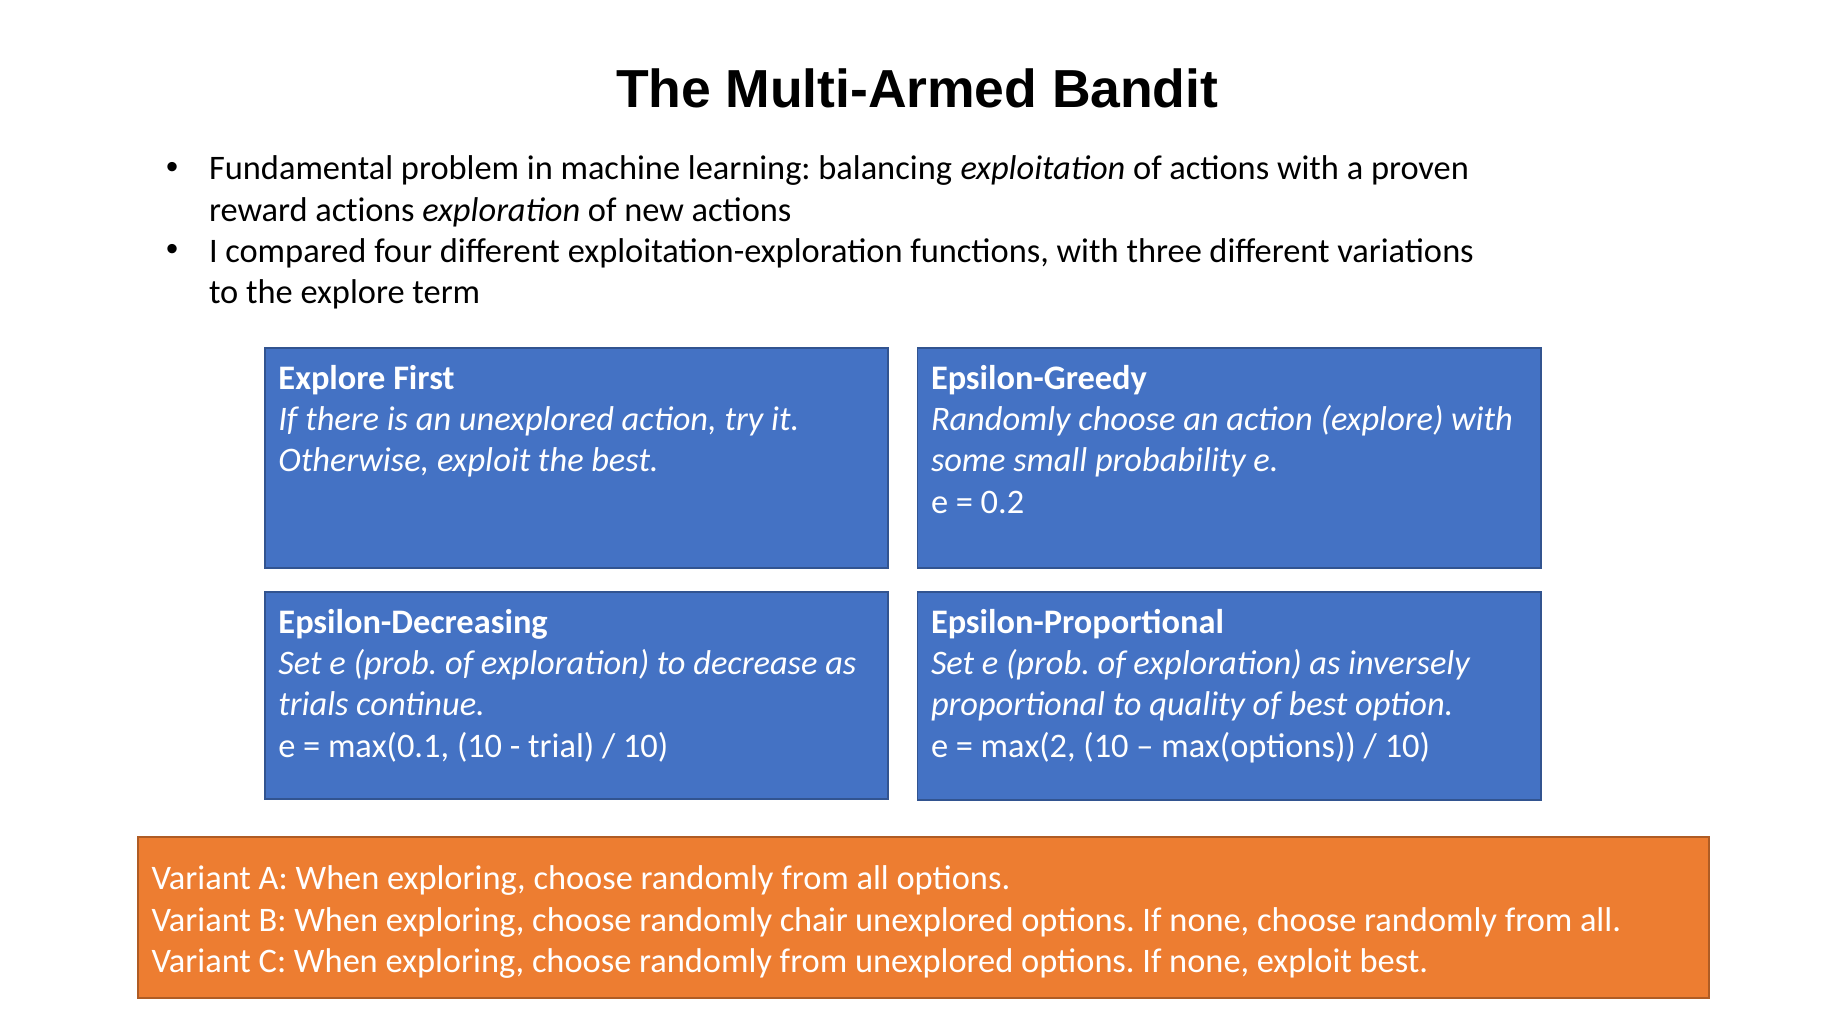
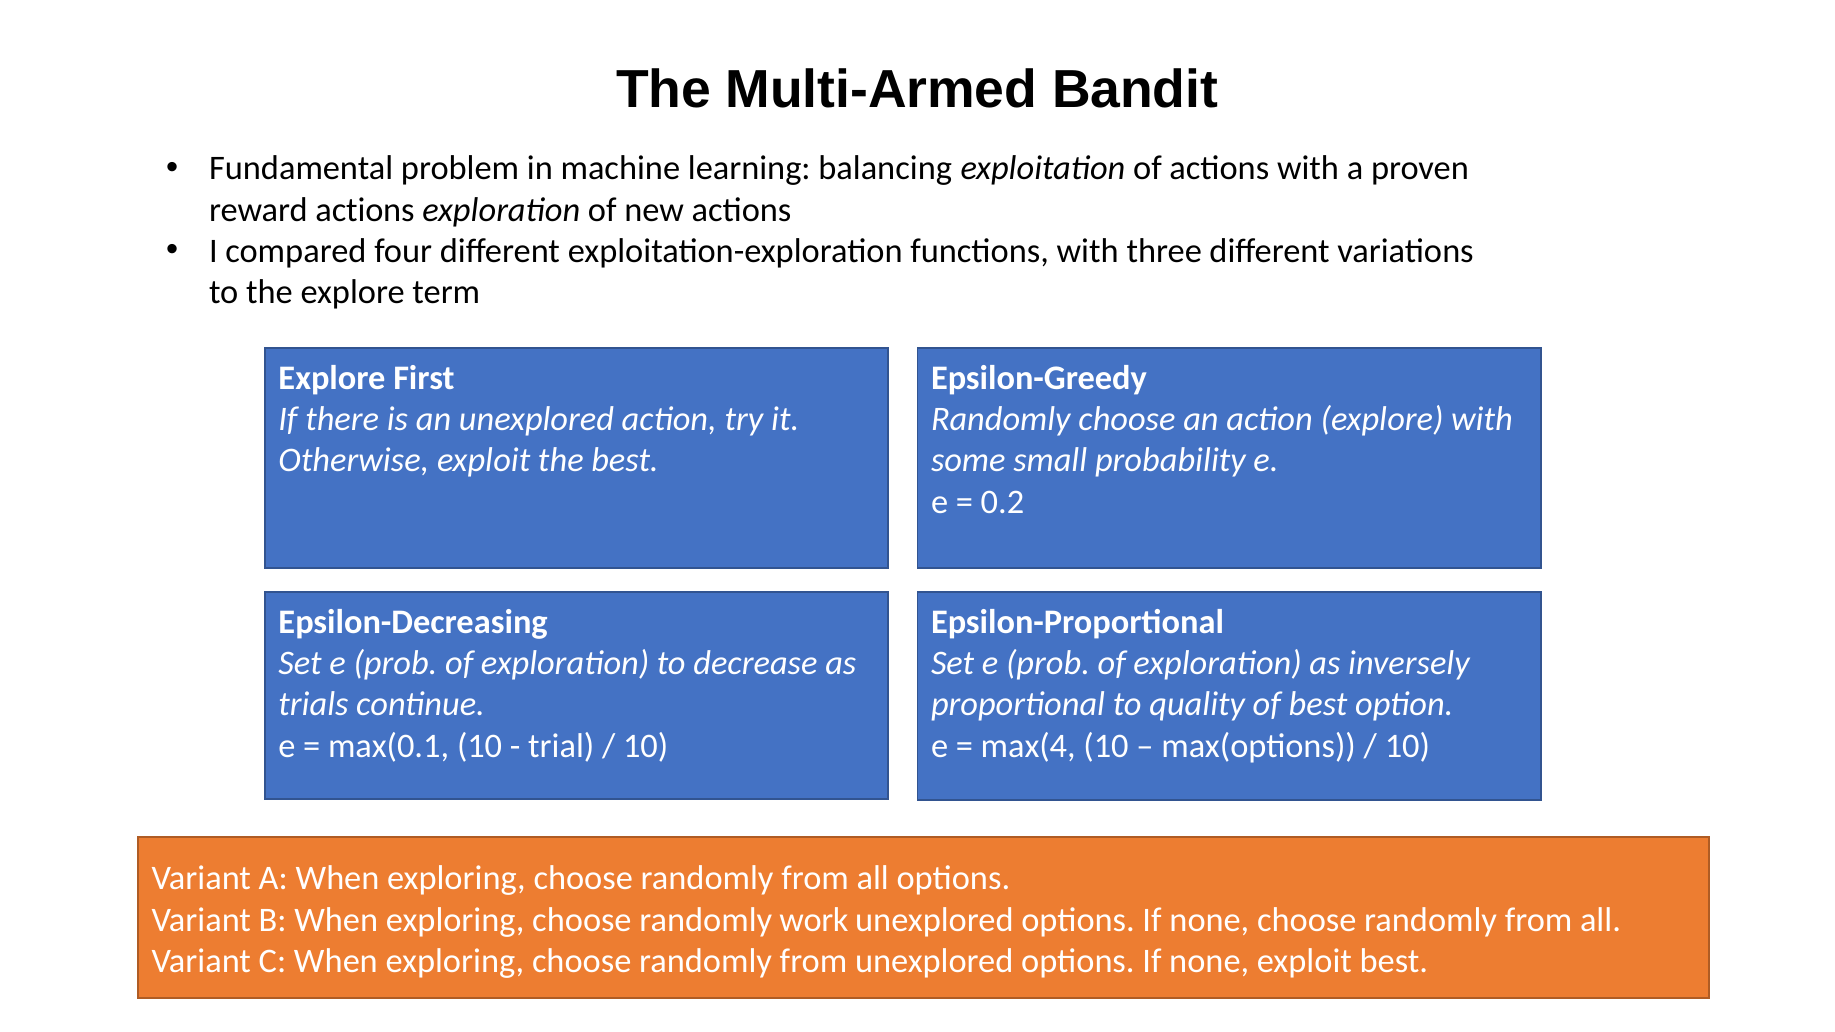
max(2: max(2 -> max(4
chair: chair -> work
